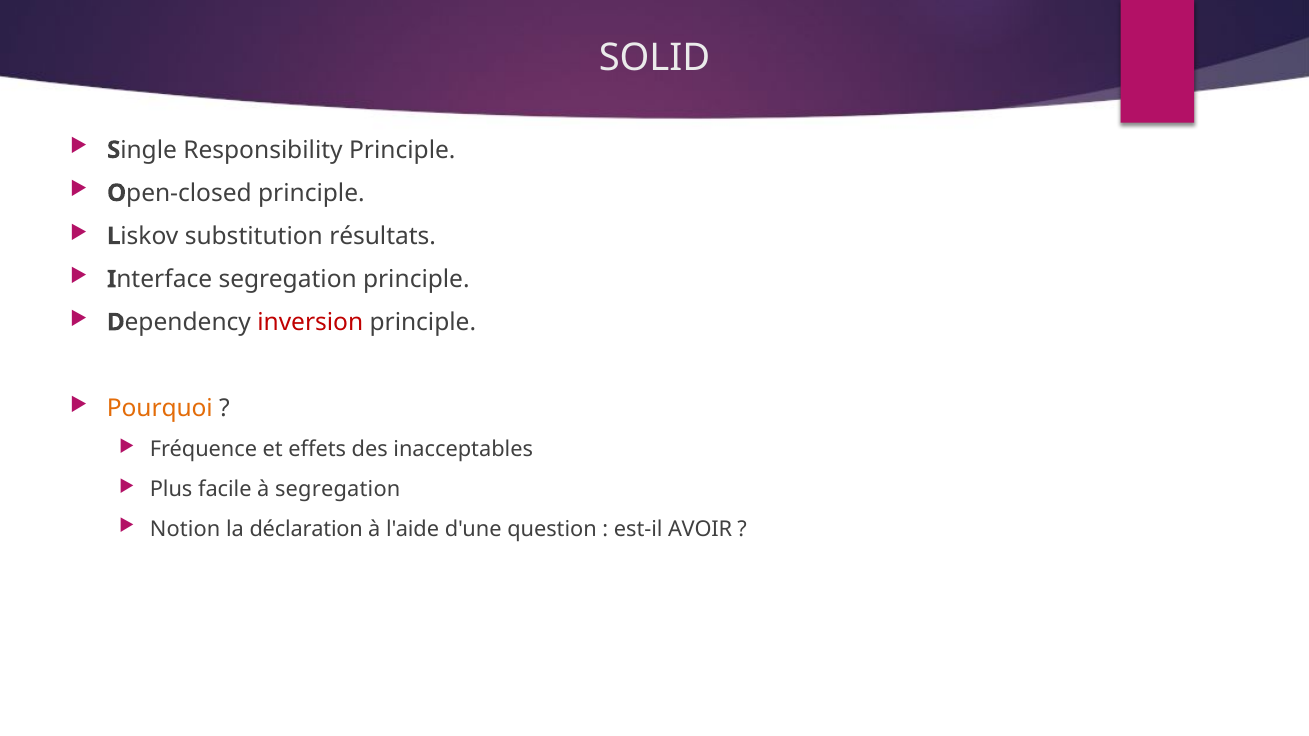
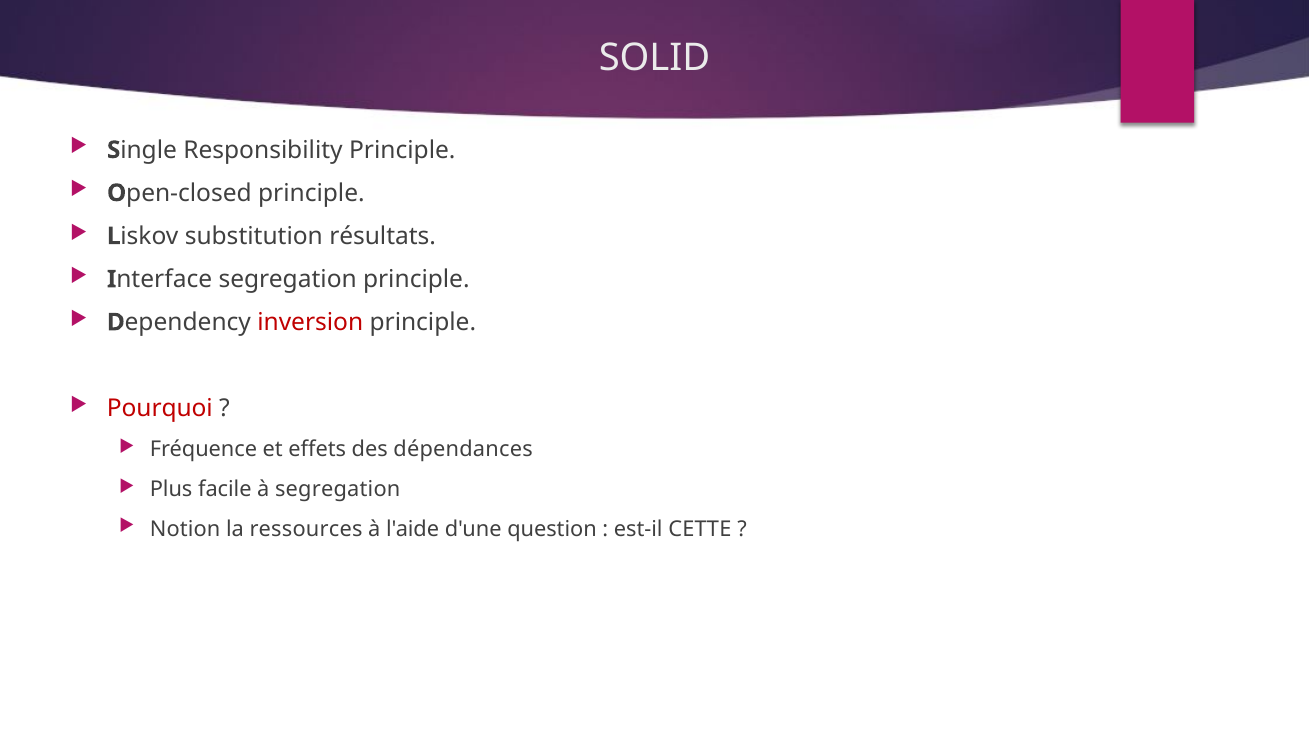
Pourquoi colour: orange -> red
inacceptables: inacceptables -> dépendances
déclaration: déclaration -> ressources
AVOIR: AVOIR -> CETTE
